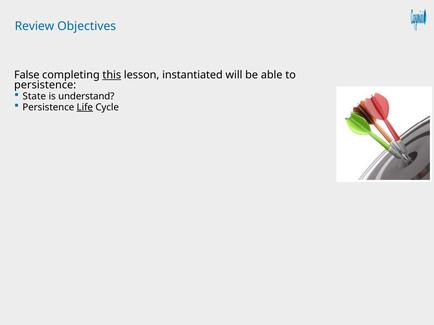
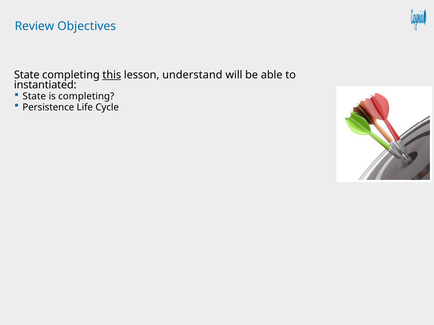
False at (27, 75): False -> State
instantiated: instantiated -> understand
persistence at (45, 85): persistence -> instantiated
is understand: understand -> completing
Life underline: present -> none
